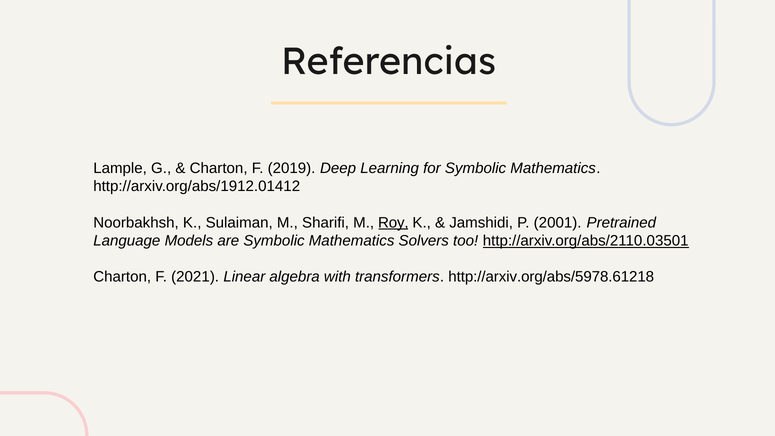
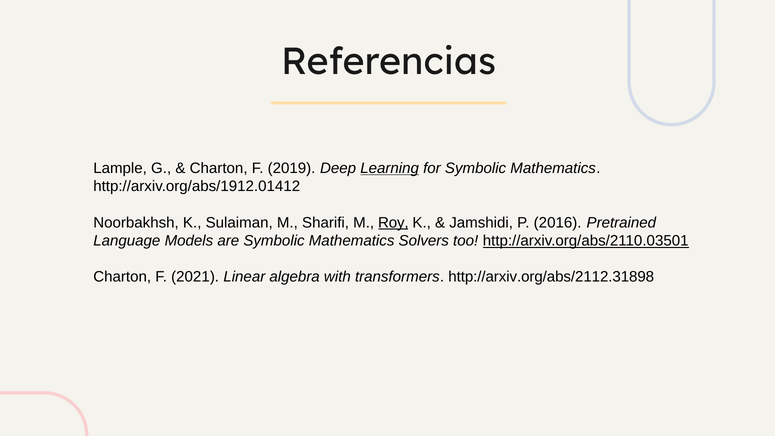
Learning underline: none -> present
2001: 2001 -> 2016
http://arxiv.org/abs/5978.61218: http://arxiv.org/abs/5978.61218 -> http://arxiv.org/abs/2112.31898
